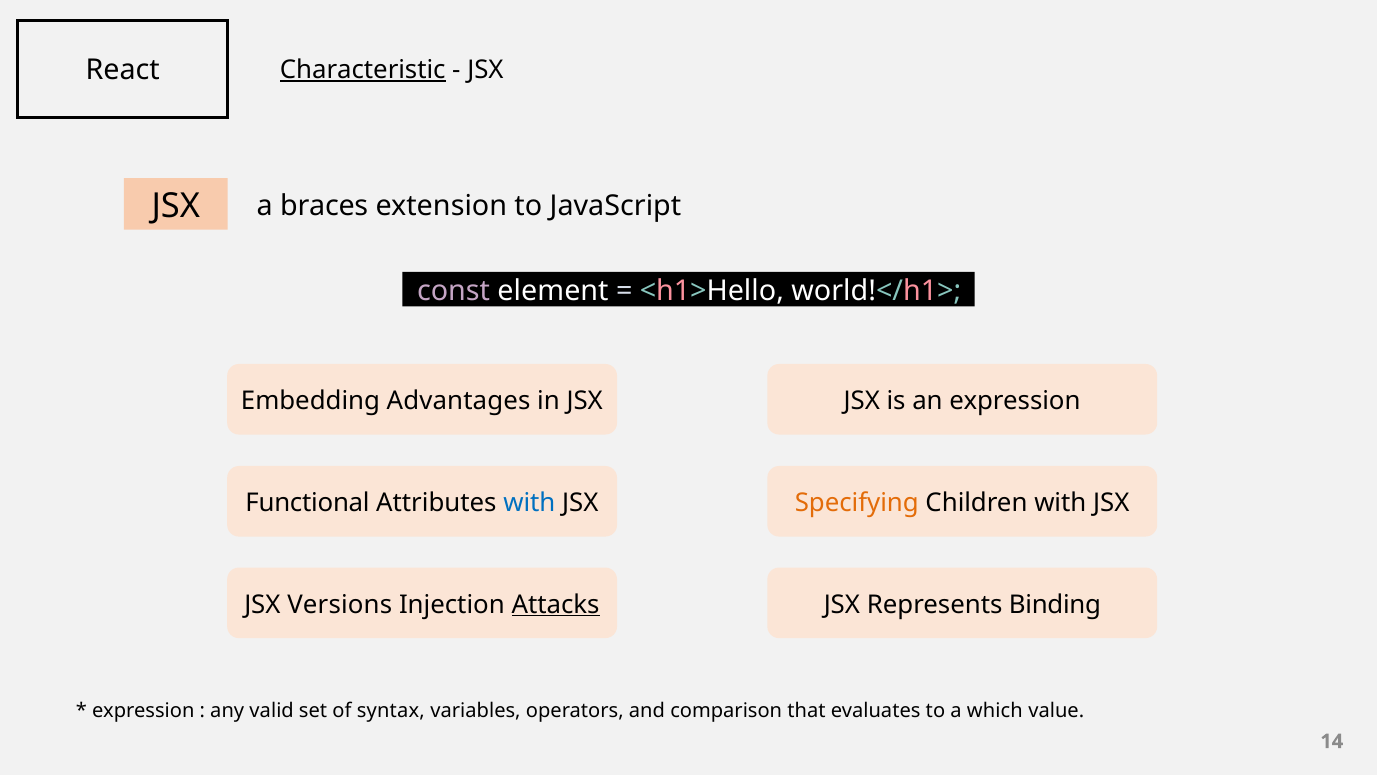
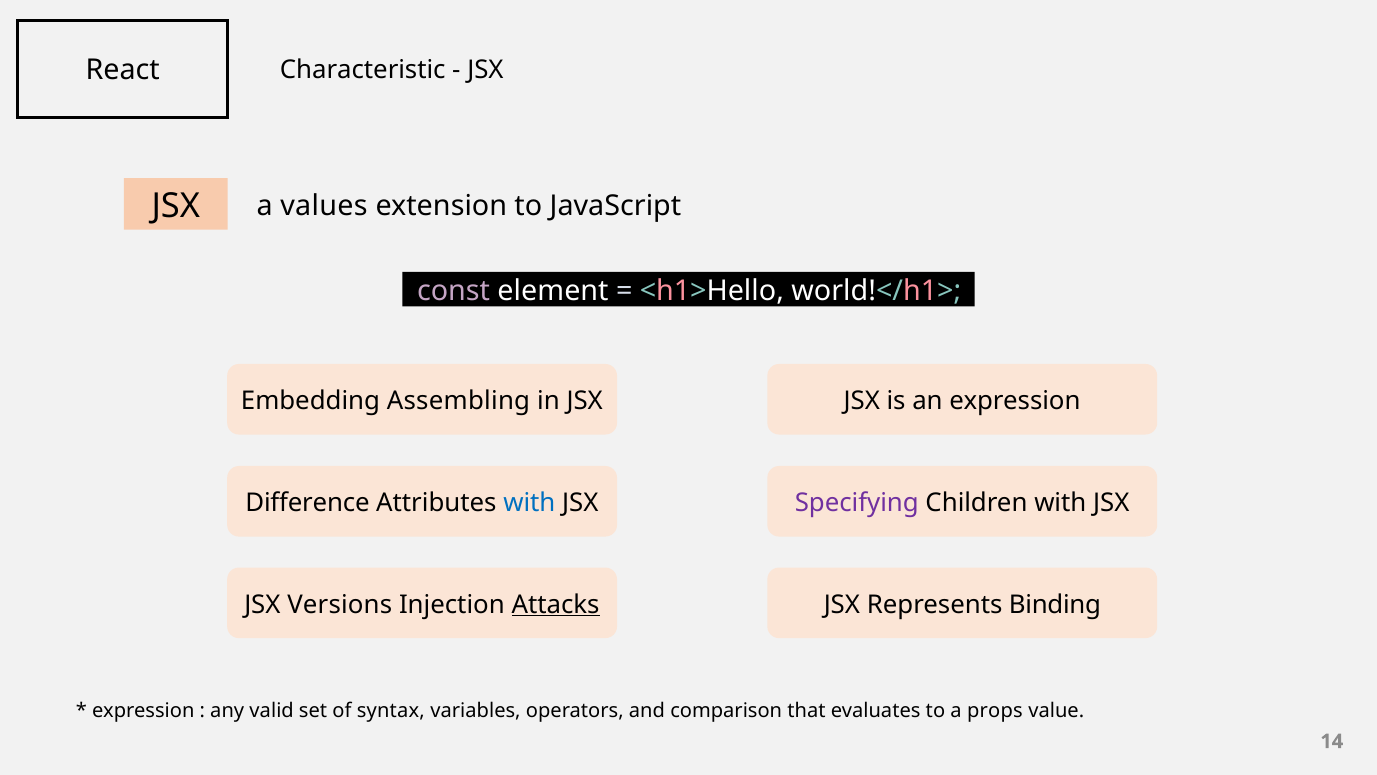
Characteristic underline: present -> none
braces: braces -> values
Advantages: Advantages -> Assembling
Functional: Functional -> Difference
Specifying colour: orange -> purple
which: which -> props
